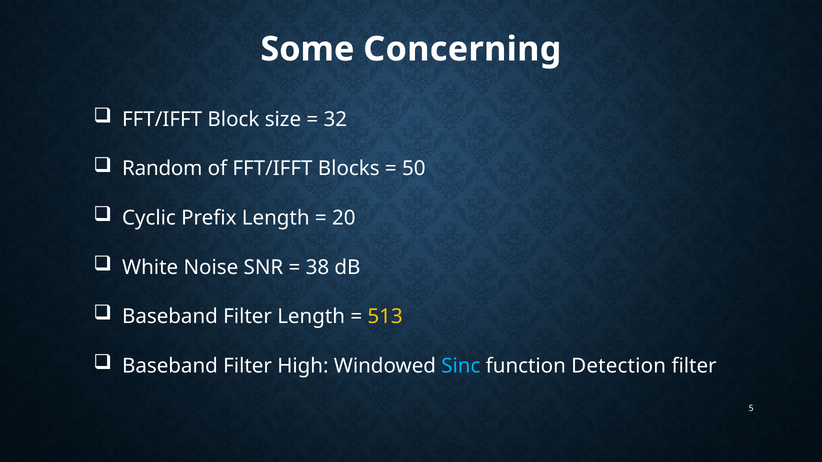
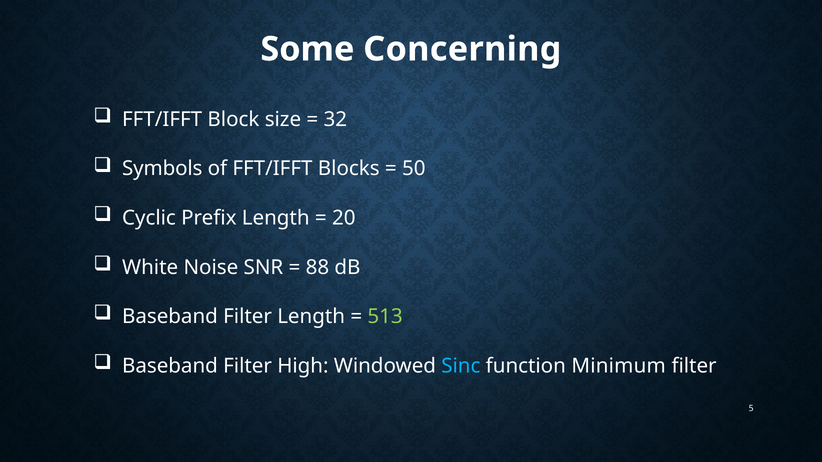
Random: Random -> Symbols
38: 38 -> 88
513 colour: yellow -> light green
Detection: Detection -> Minimum
